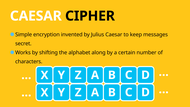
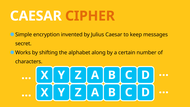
CIPHER colour: black -> orange
